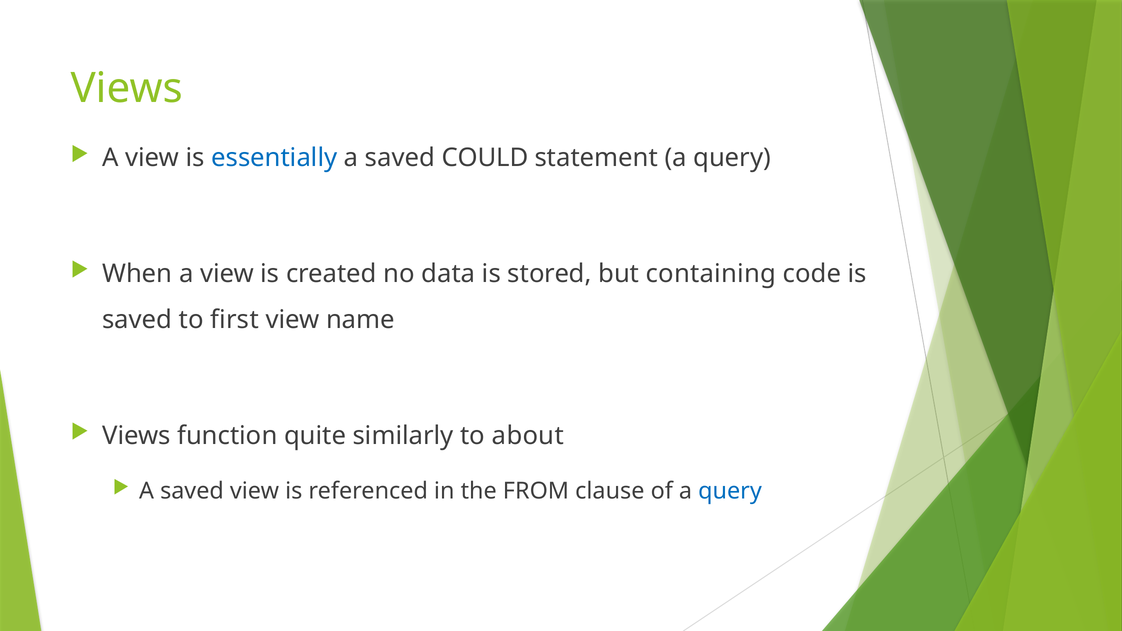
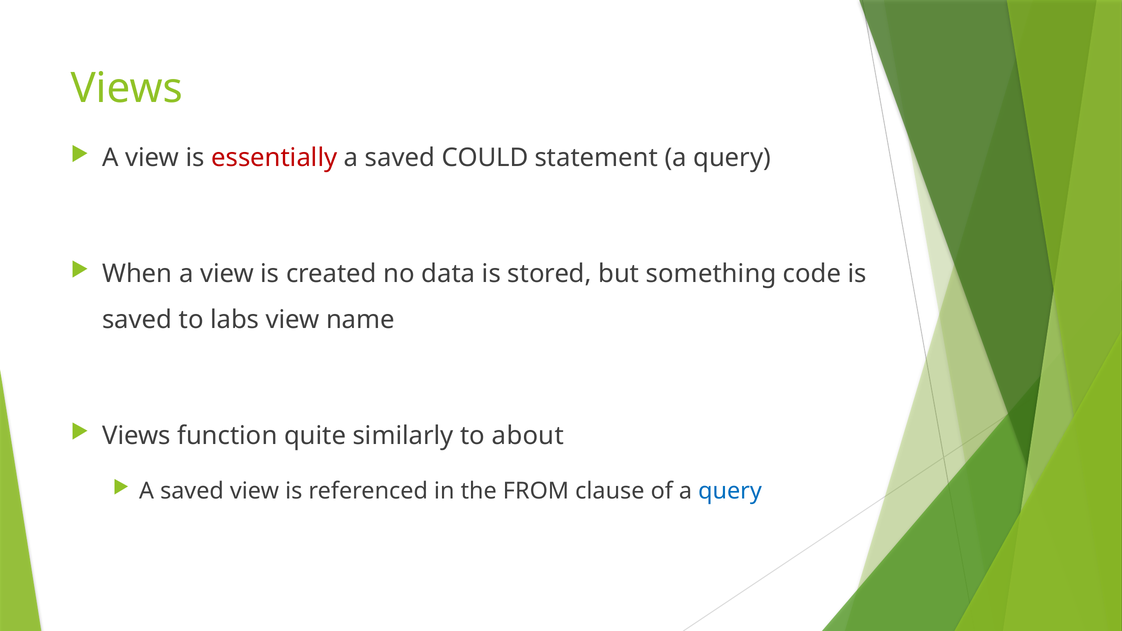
essentially colour: blue -> red
containing: containing -> something
first: first -> labs
